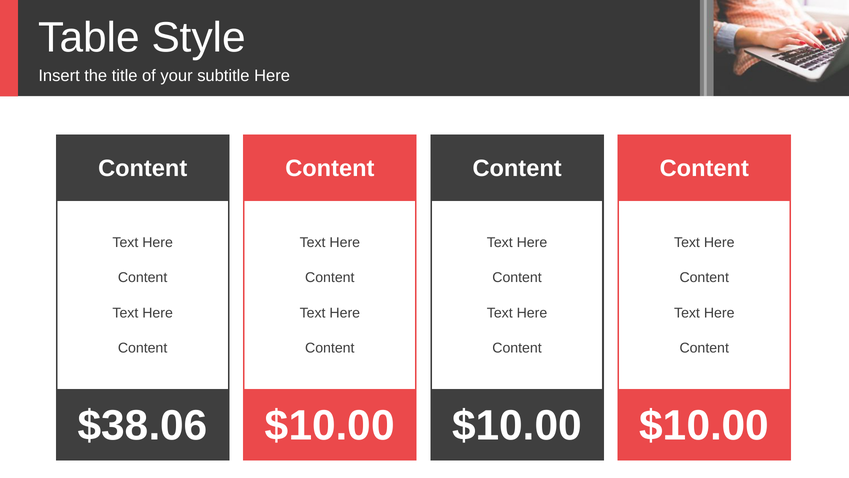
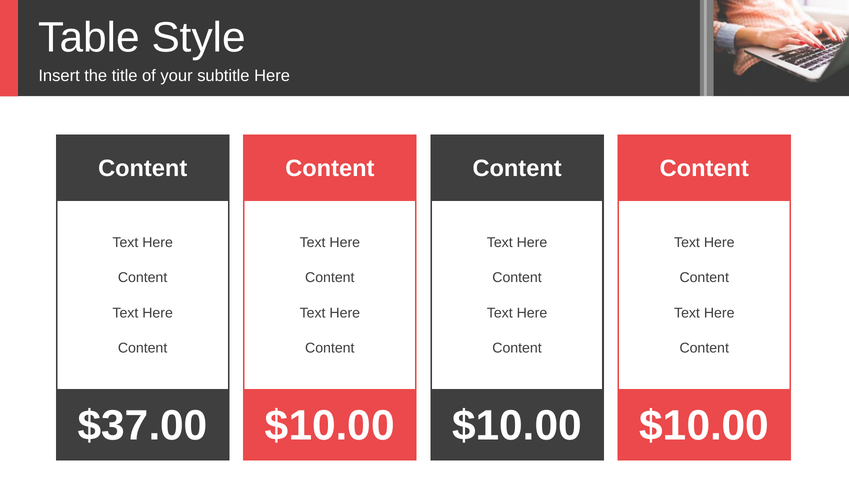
$38.06: $38.06 -> $37.00
